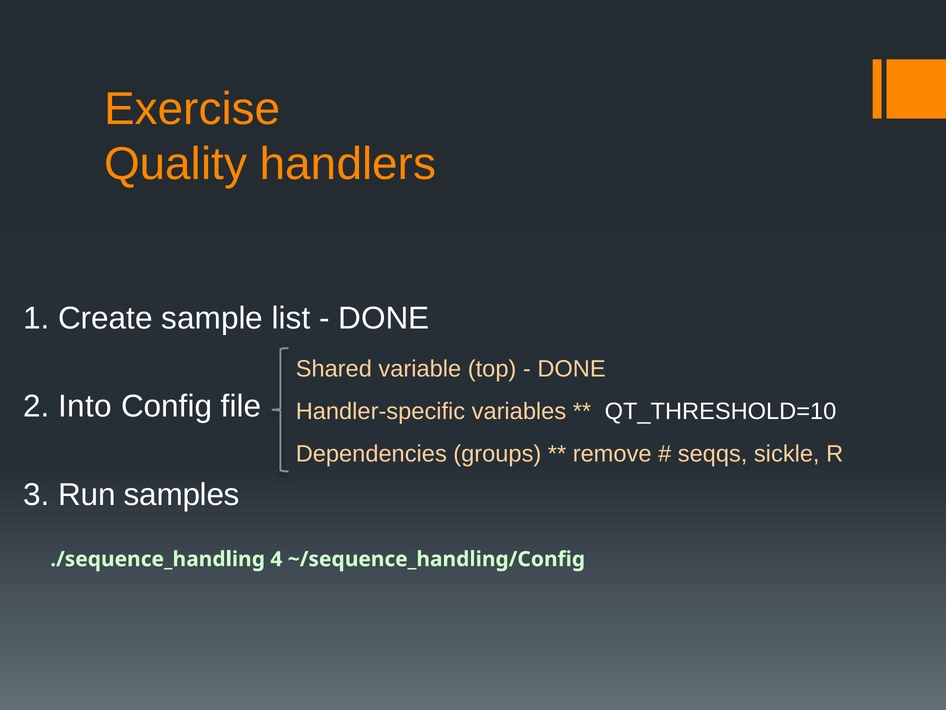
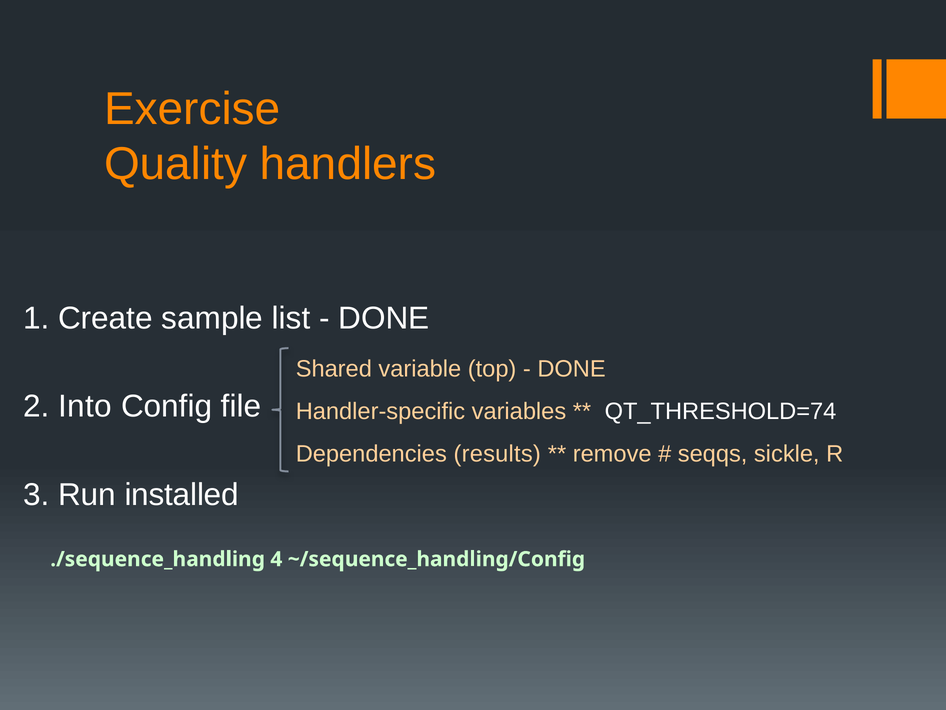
QT_THRESHOLD=10: QT_THRESHOLD=10 -> QT_THRESHOLD=74
groups: groups -> results
samples: samples -> installed
